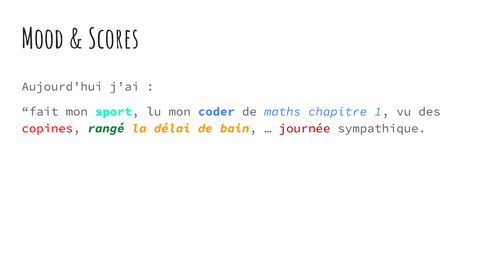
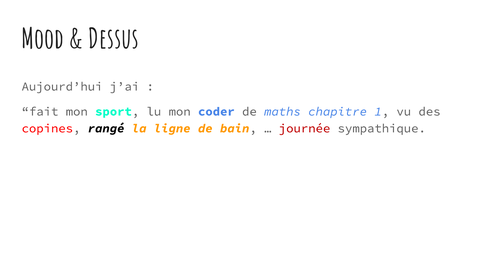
Scores: Scores -> Dessus
rangé colour: green -> black
délai: délai -> ligne
